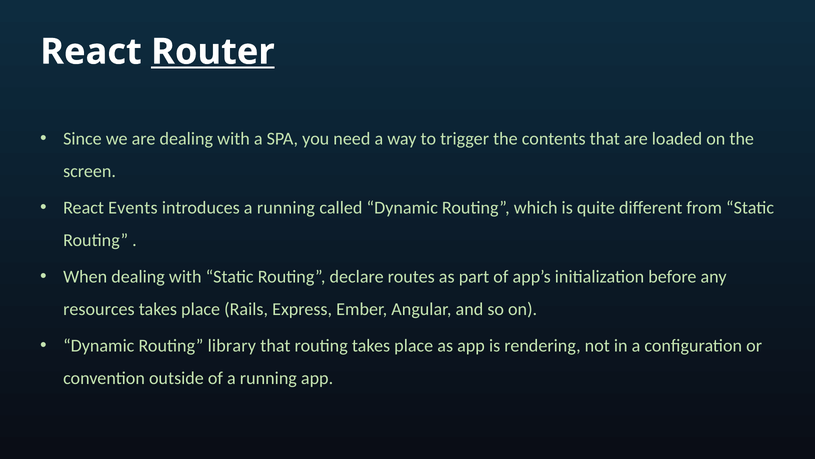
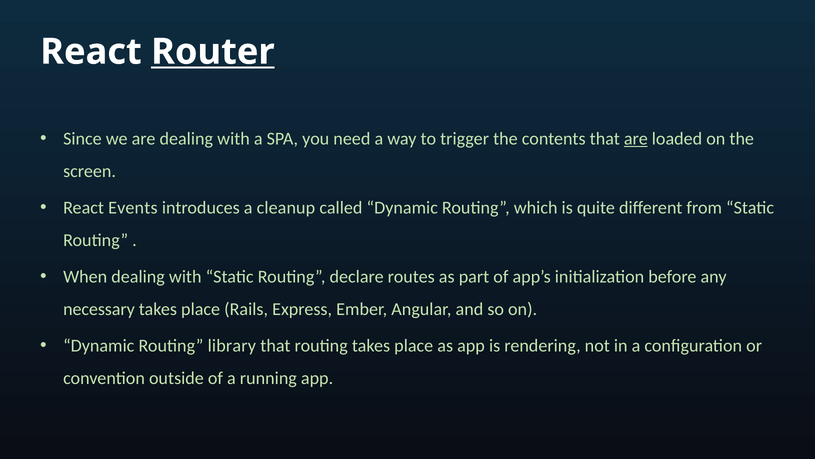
are at (636, 139) underline: none -> present
introduces a running: running -> cleanup
resources: resources -> necessary
